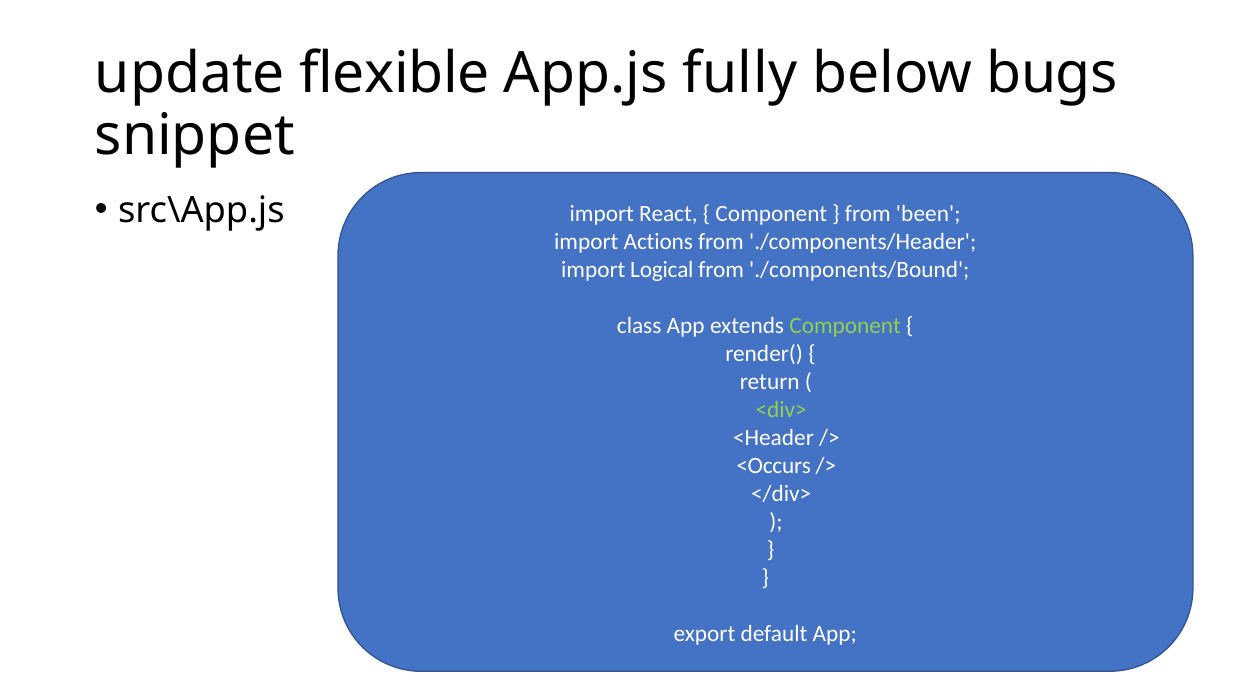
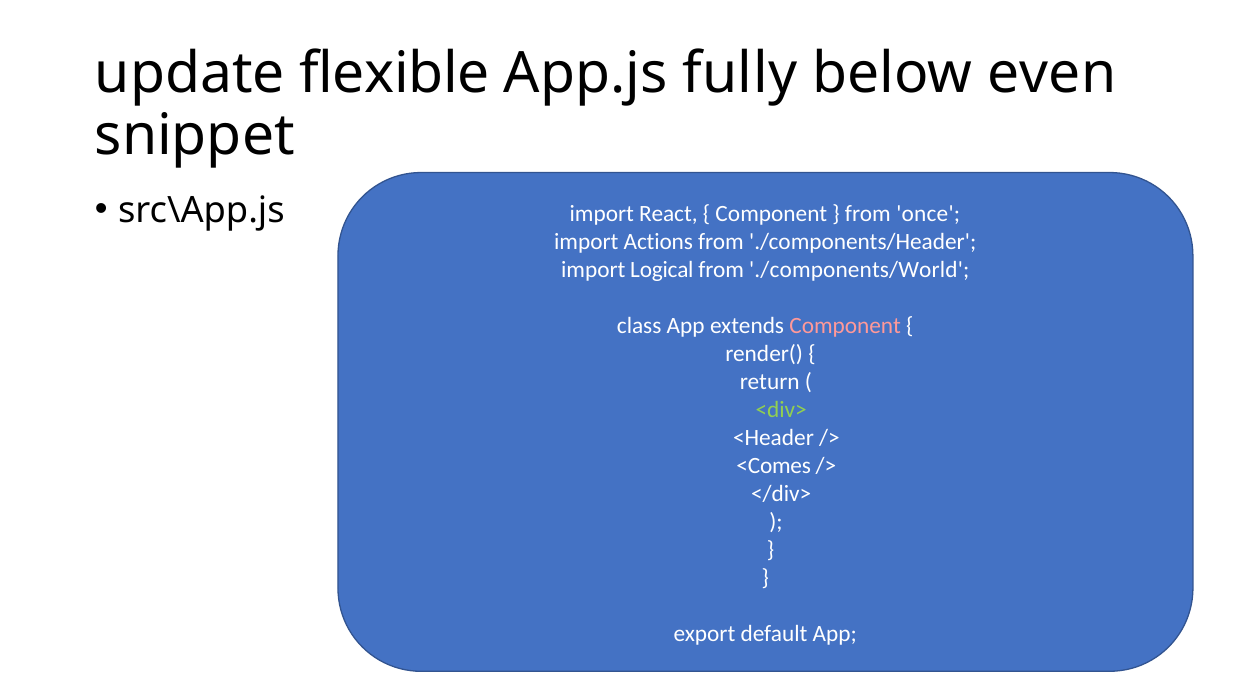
bugs: bugs -> even
been: been -> once
./components/Bound: ./components/Bound -> ./components/World
Component at (845, 325) colour: light green -> pink
<Occurs: <Occurs -> <Comes
